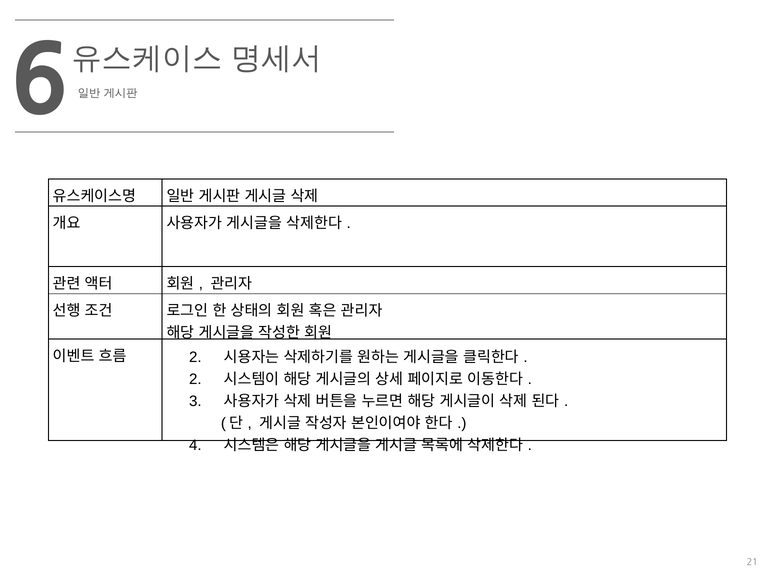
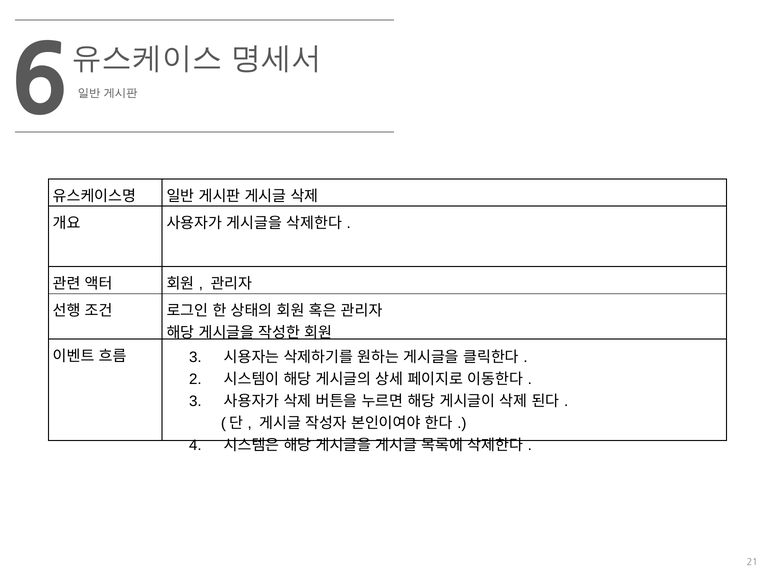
2 at (195, 357): 2 -> 3
